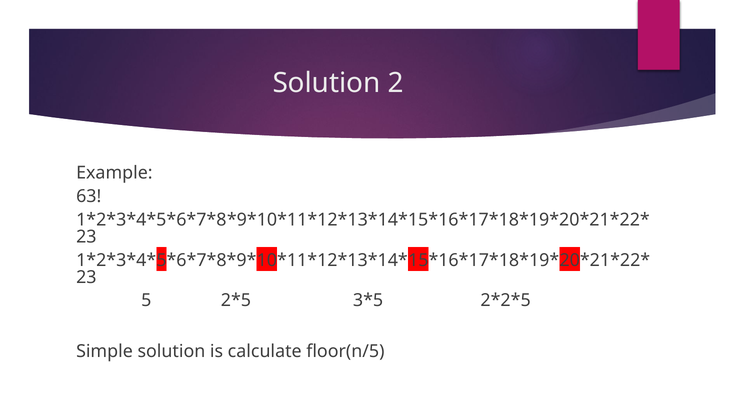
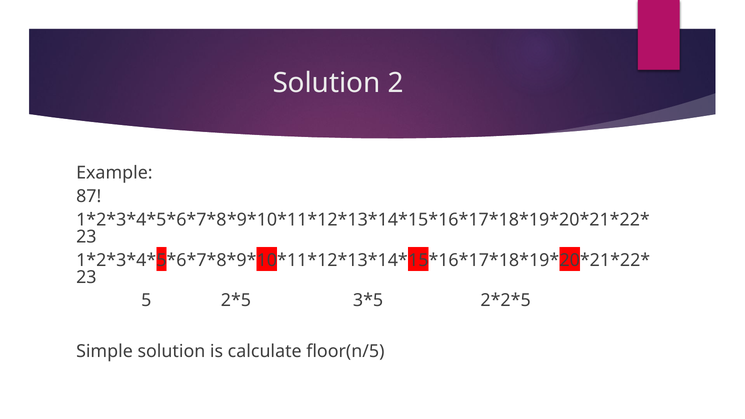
63: 63 -> 87
